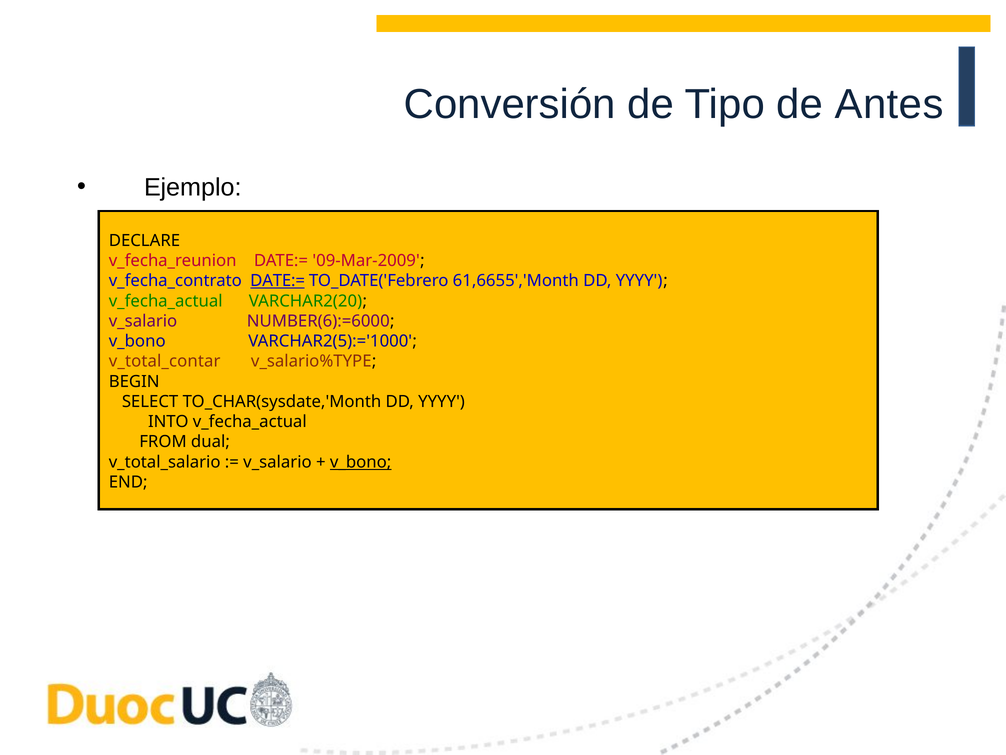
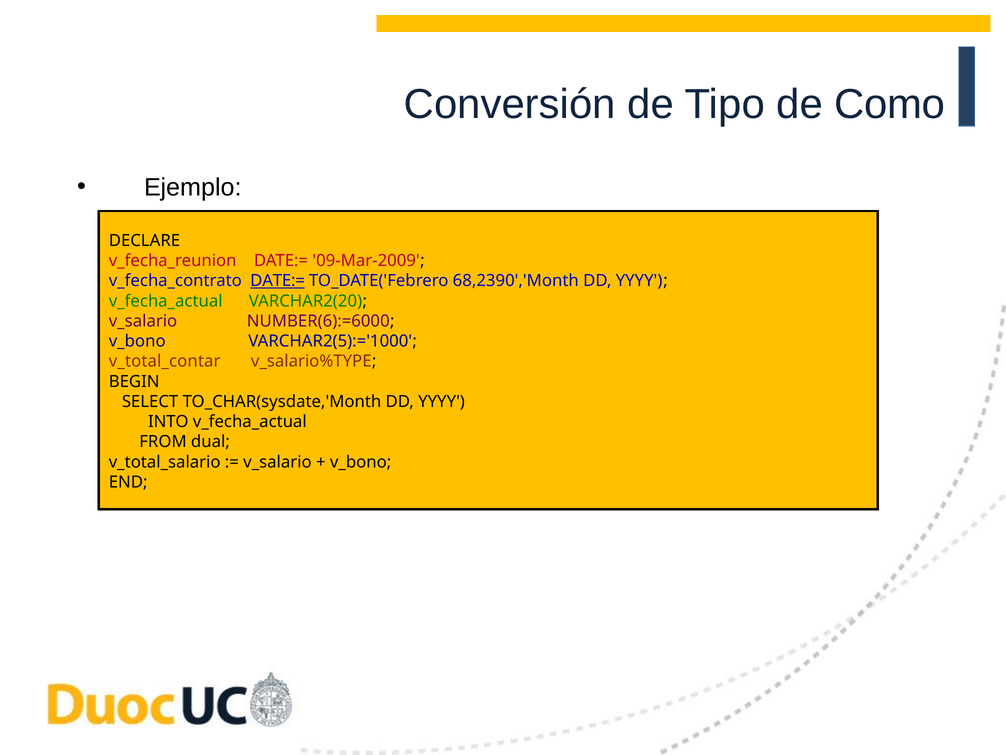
Antes: Antes -> Como
61,6655','Month: 61,6655','Month -> 68,2390','Month
v_bono at (361, 462) underline: present -> none
